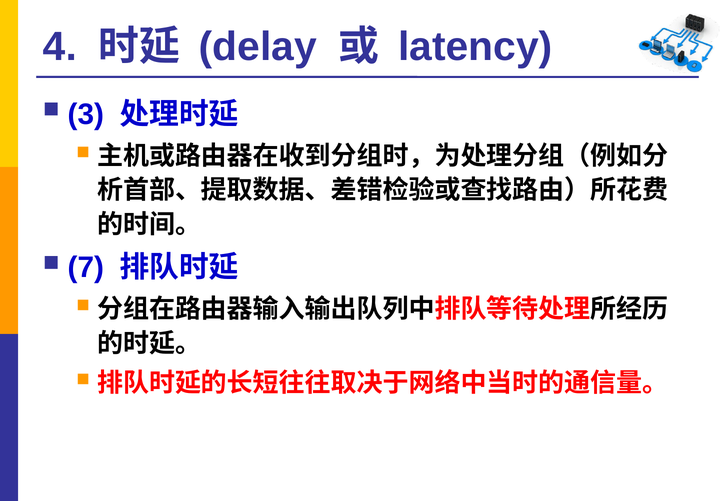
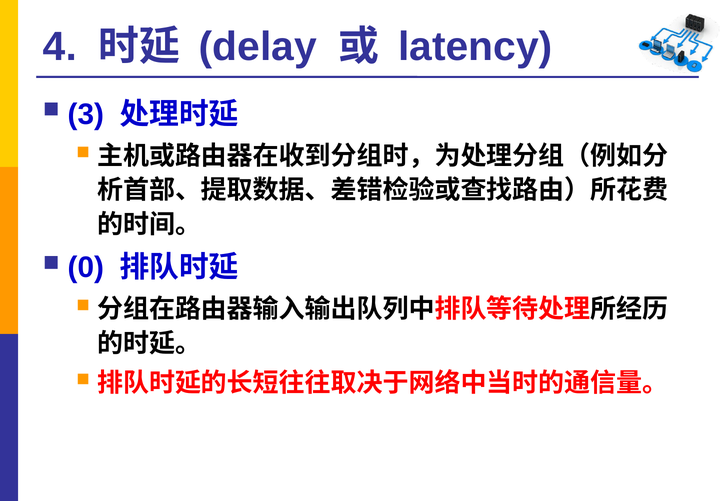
7: 7 -> 0
